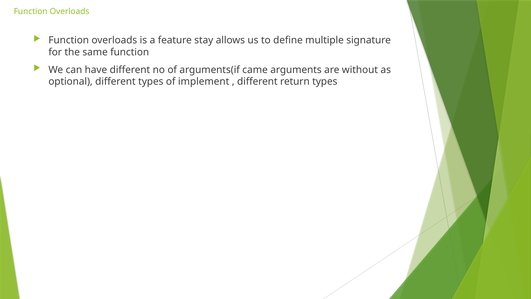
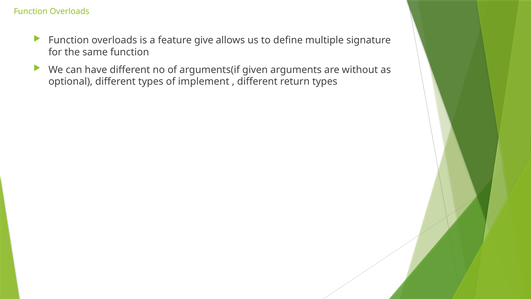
stay: stay -> give
came: came -> given
